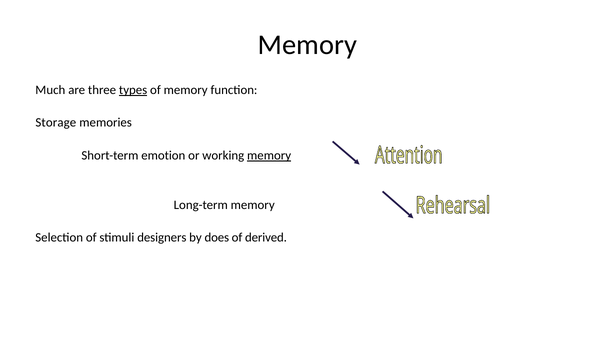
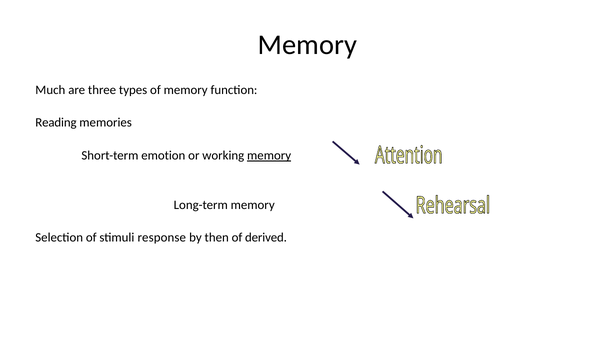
types underline: present -> none
Storage: Storage -> Reading
designers: designers -> response
does: does -> then
